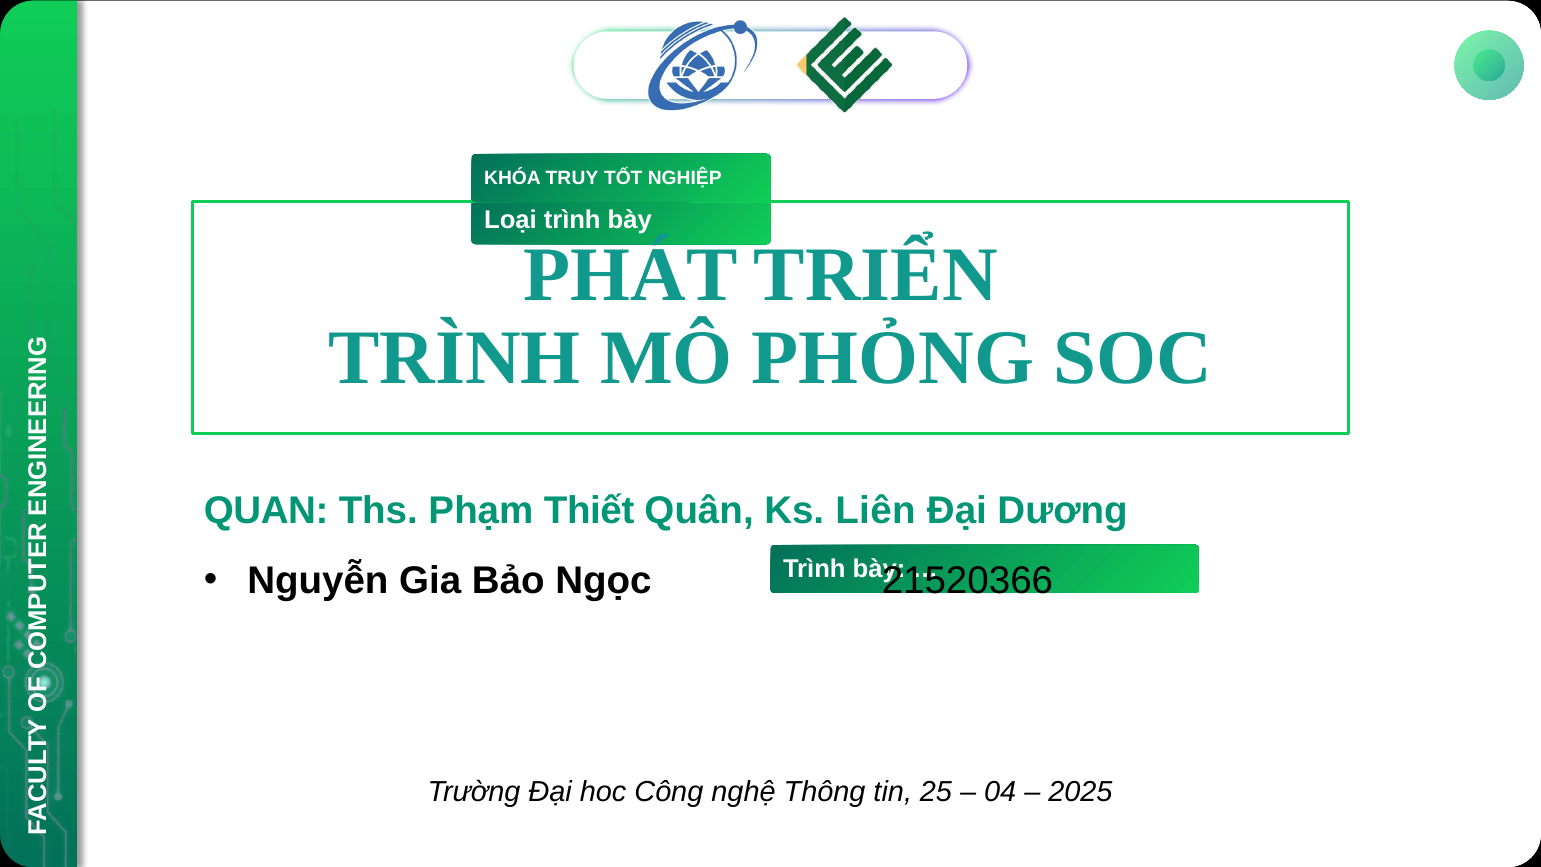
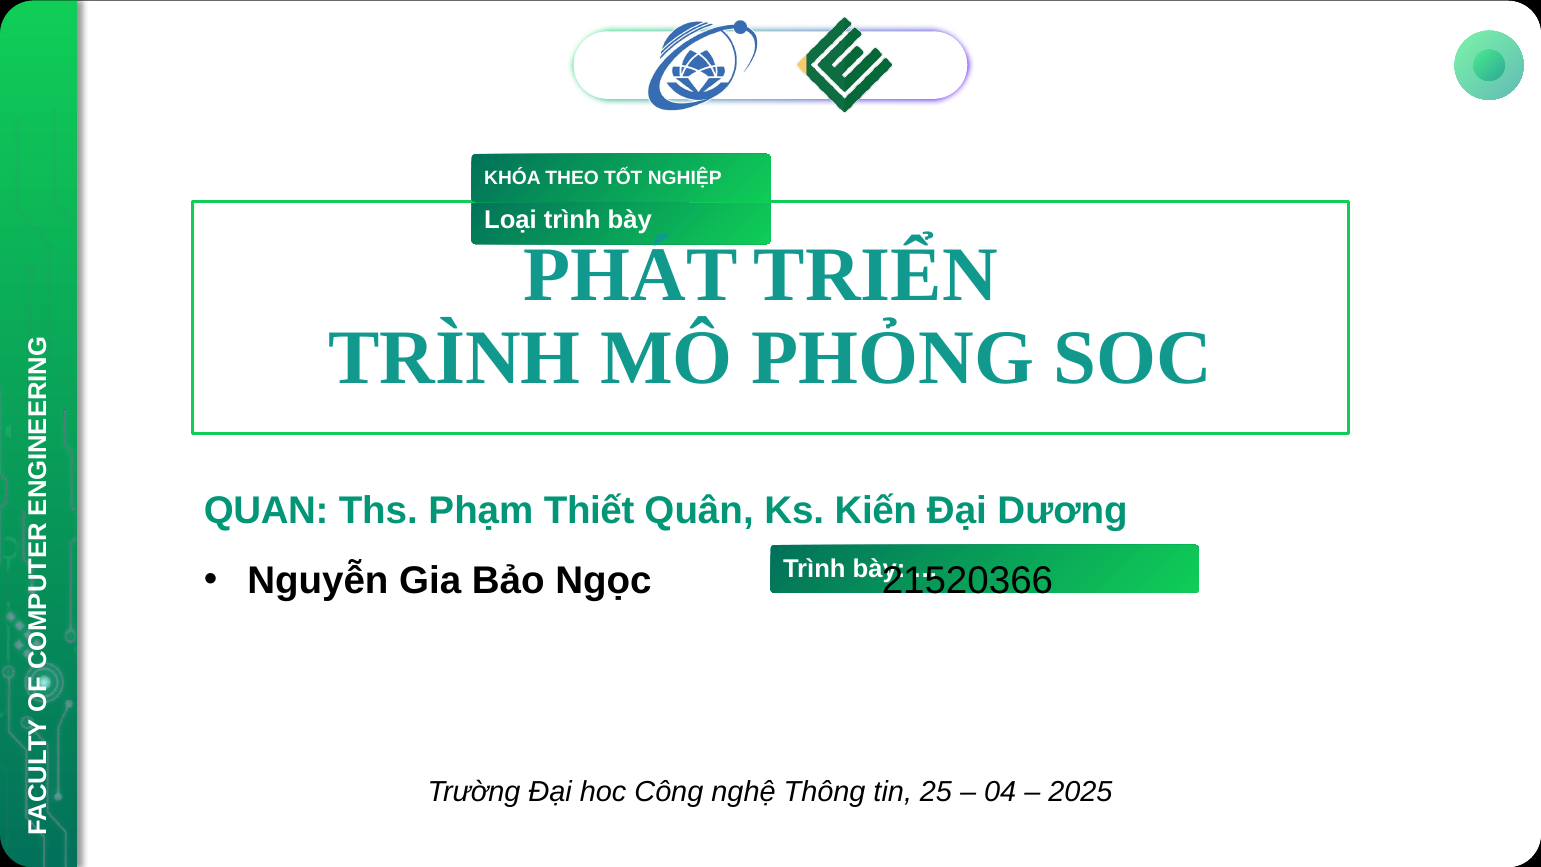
TRUY: TRUY -> THEO
Liên: Liên -> Kiến
